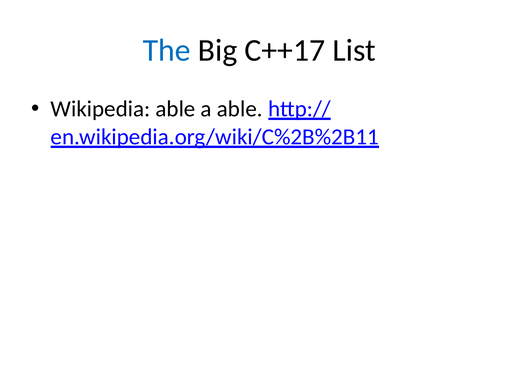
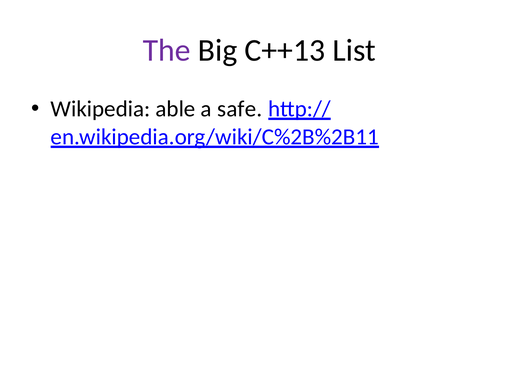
The colour: blue -> purple
C++17: C++17 -> C++13
a able: able -> safe
